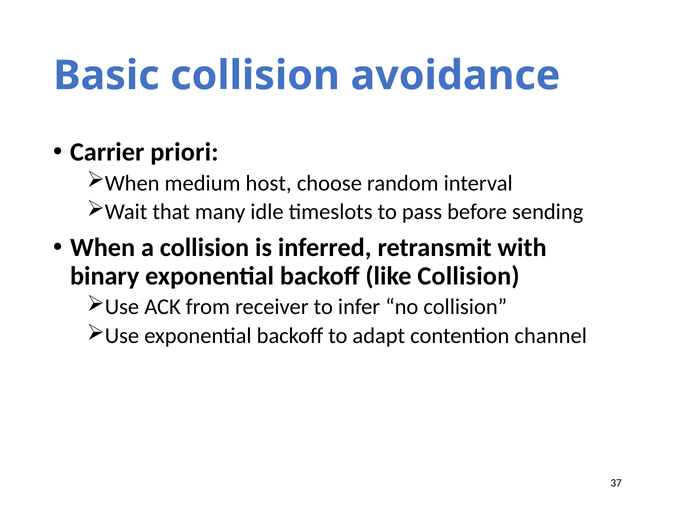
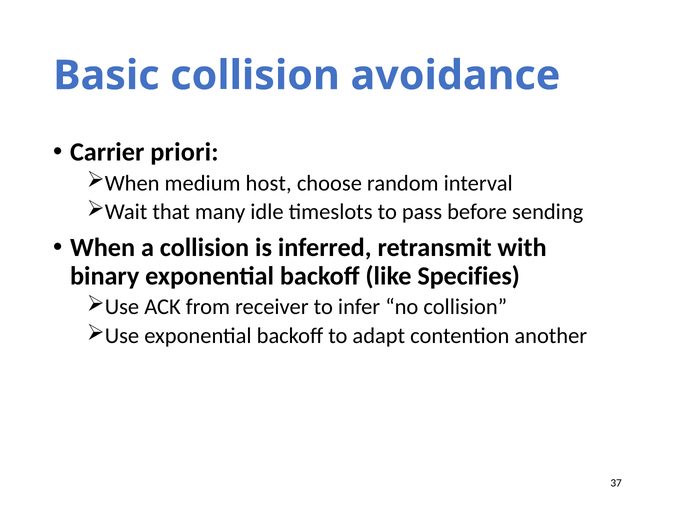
like Collision: Collision -> Specifies
channel: channel -> another
